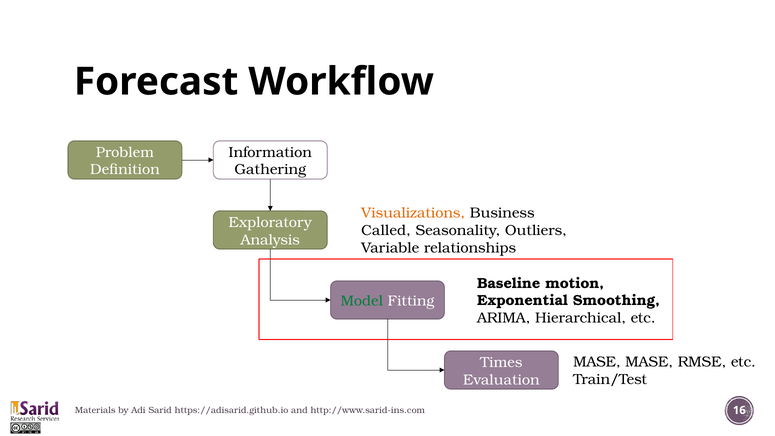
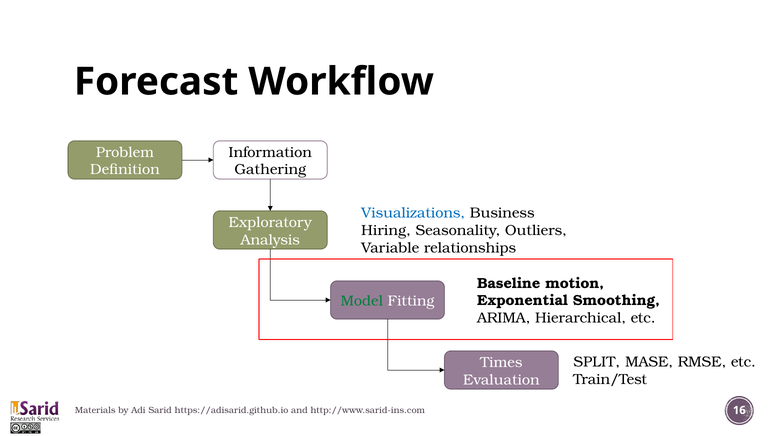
Visualizations colour: orange -> blue
Called: Called -> Hiring
MASE at (597, 362): MASE -> SPLIT
